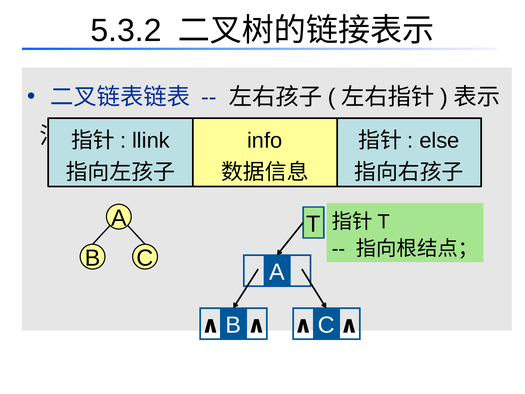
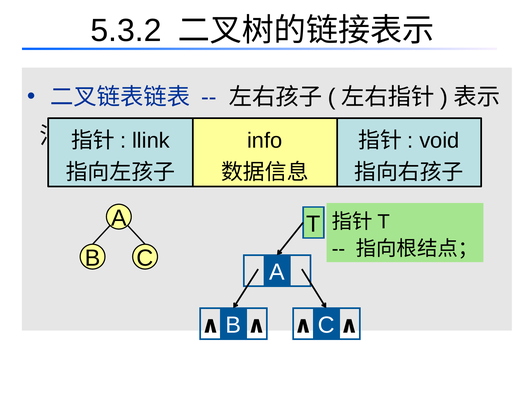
else: else -> void
